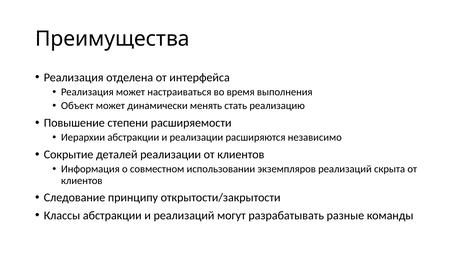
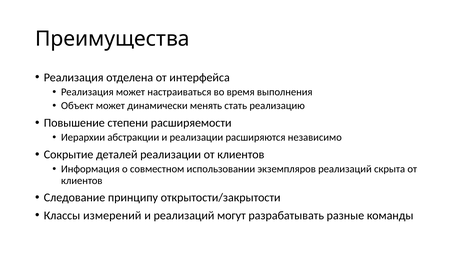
Классы абстракции: абстракции -> измерений
